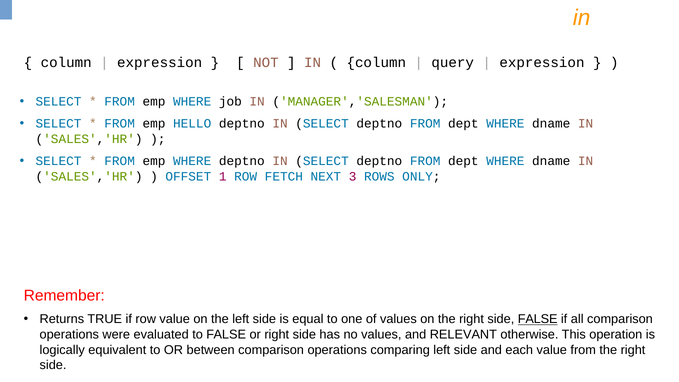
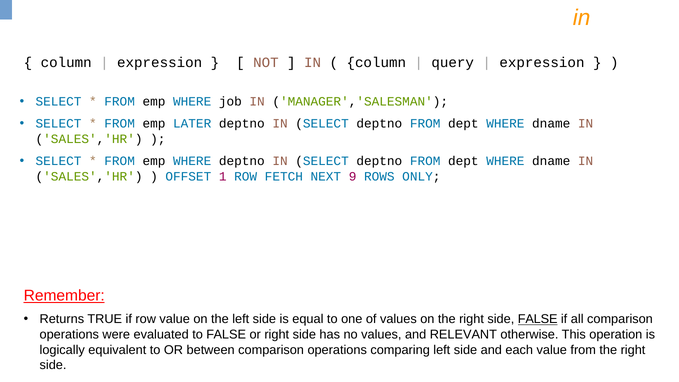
HELLO: HELLO -> LATER
3: 3 -> 9
Remember underline: none -> present
